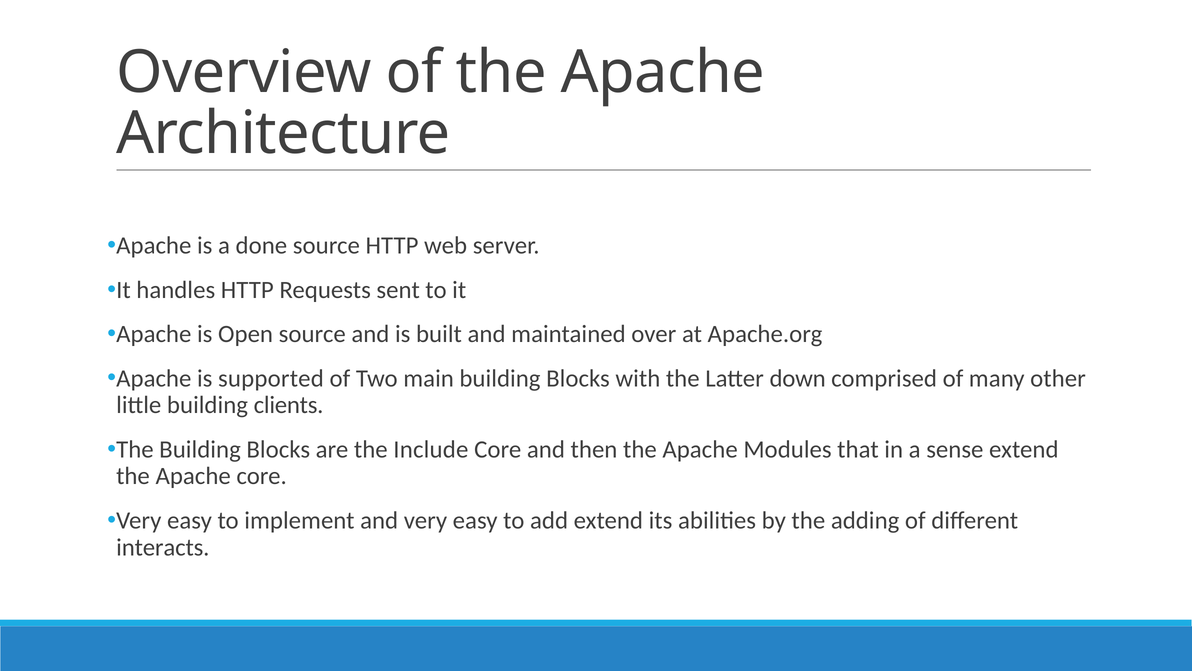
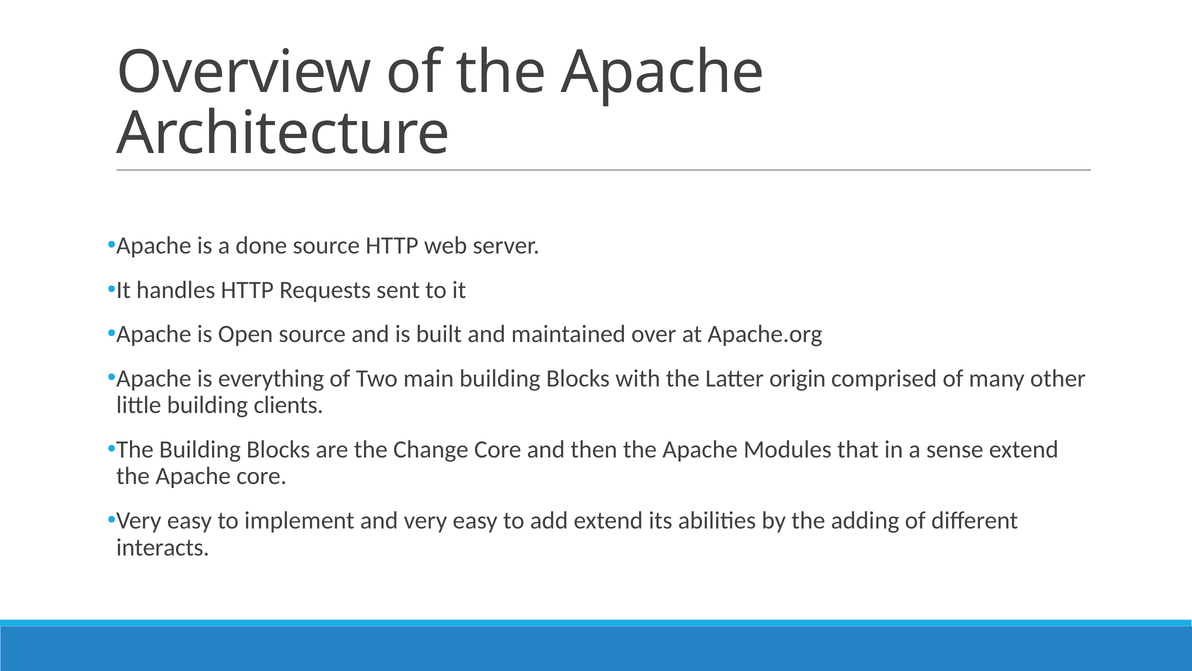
supported: supported -> everything
down: down -> origin
Include: Include -> Change
